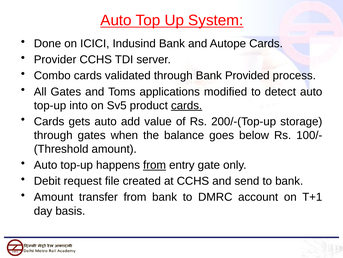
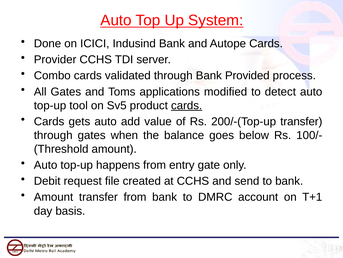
into: into -> tool
200/-(Top-up storage: storage -> transfer
from at (155, 165) underline: present -> none
